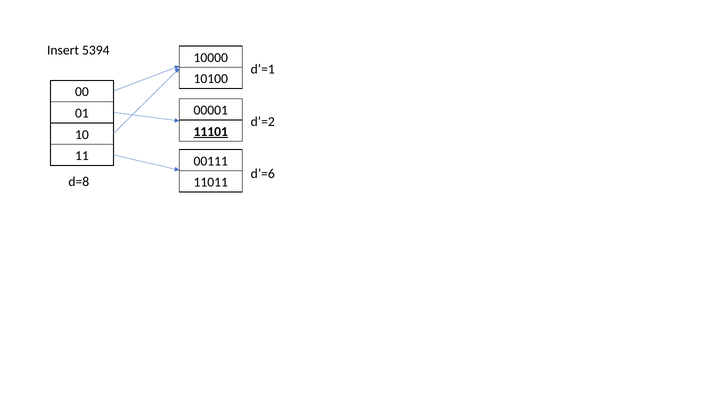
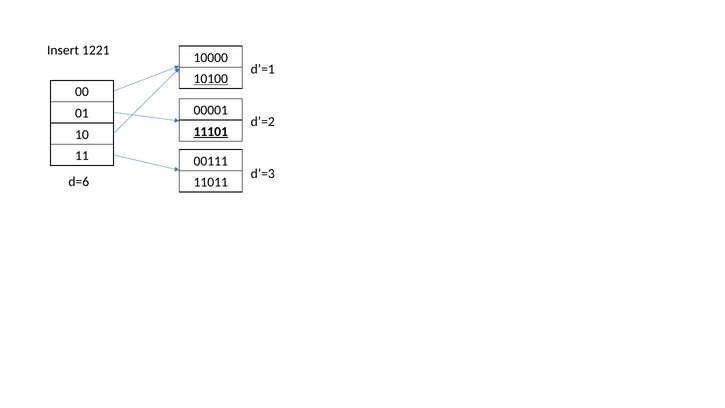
5394: 5394 -> 1221
10100 underline: none -> present
d’=6: d’=6 -> d’=3
d=8: d=8 -> d=6
